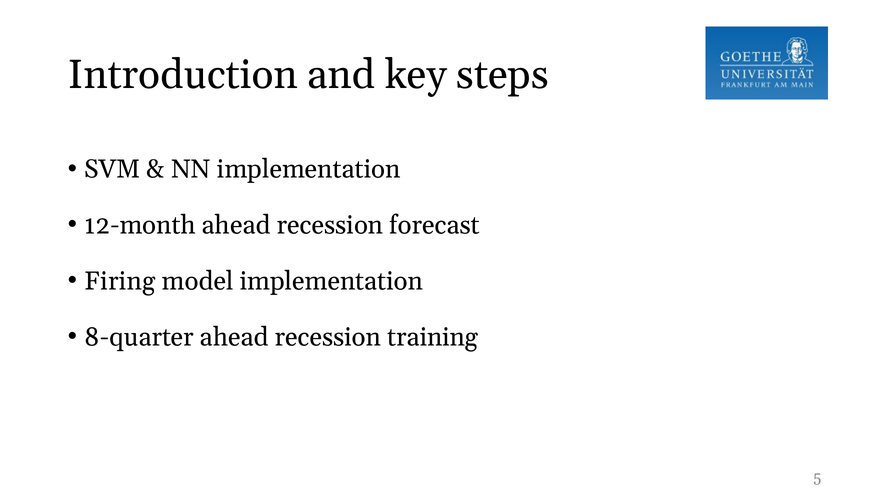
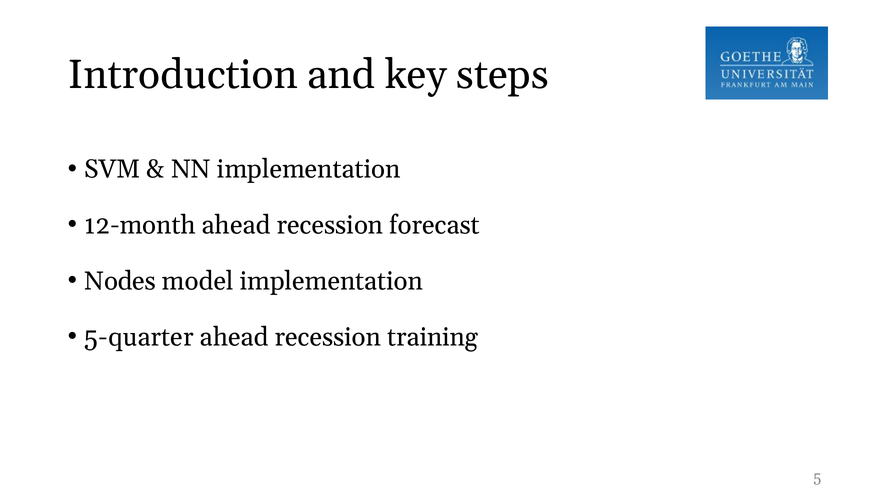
Firing: Firing -> Nodes
8-quarter: 8-quarter -> 5-quarter
